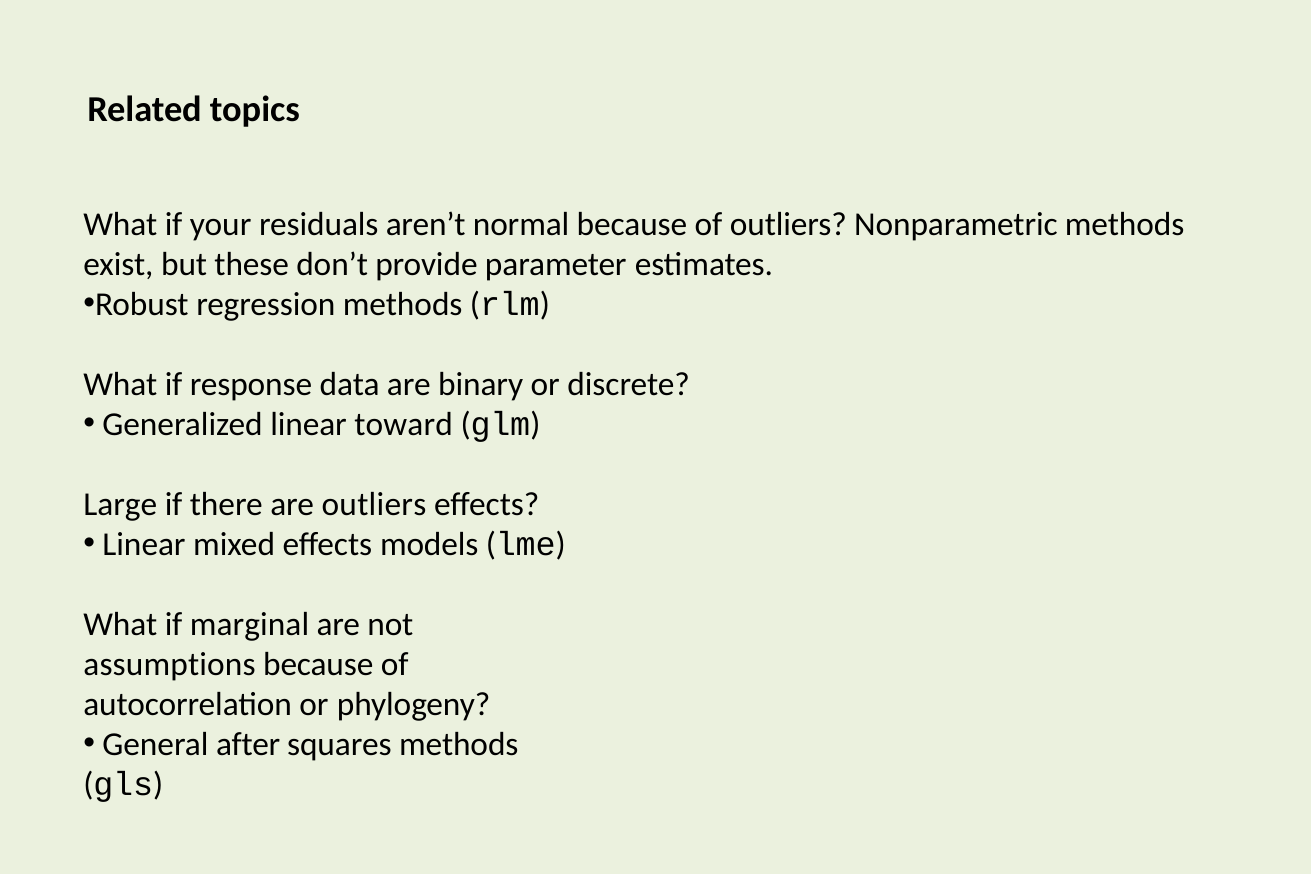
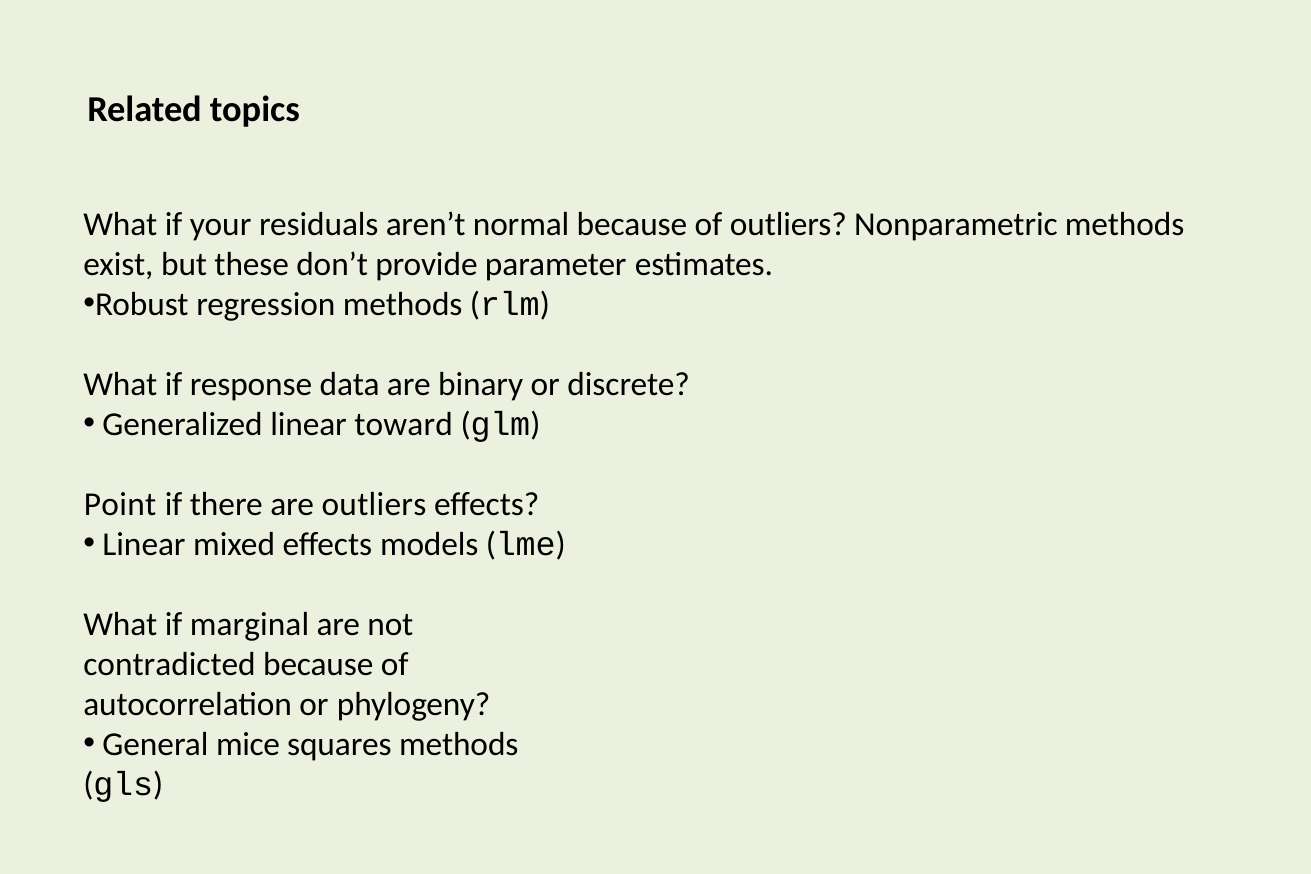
Large: Large -> Point
assumptions: assumptions -> contradicted
after: after -> mice
